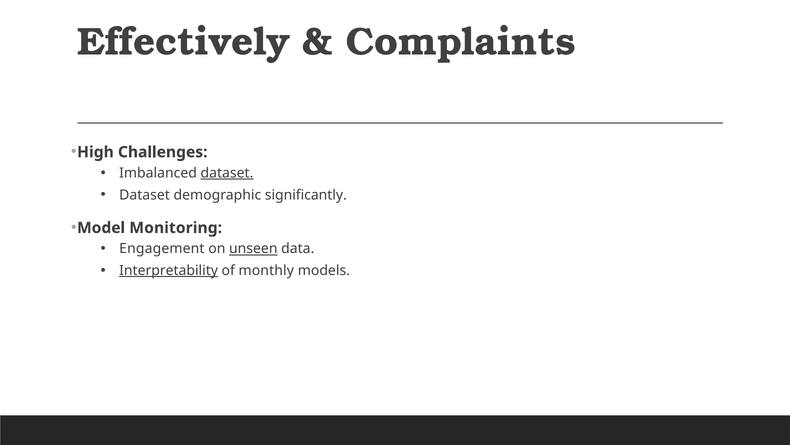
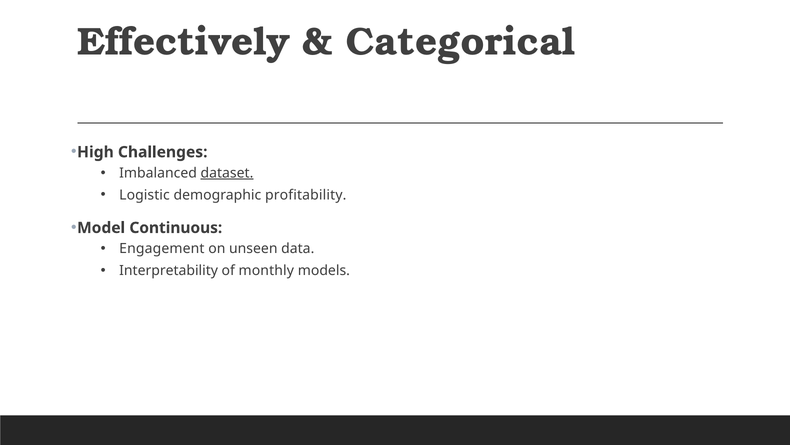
Complaints: Complaints -> Categorical
Dataset at (145, 195): Dataset -> Logistic
significantly: significantly -> profitability
Monitoring: Monitoring -> Continuous
unseen underline: present -> none
Interpretability underline: present -> none
